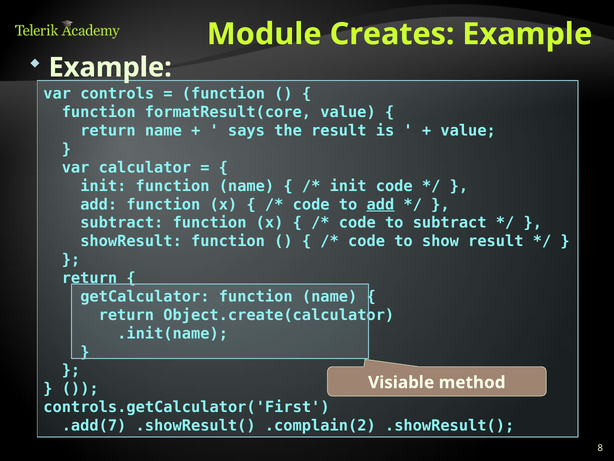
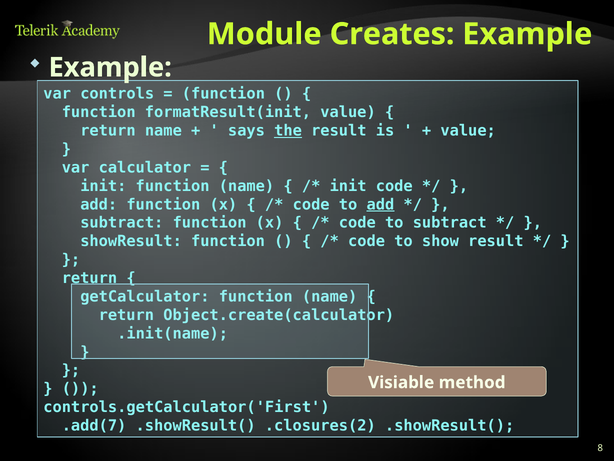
formatResult(core: formatResult(core -> formatResult(init
the underline: none -> present
.complain(2: .complain(2 -> .closures(2
